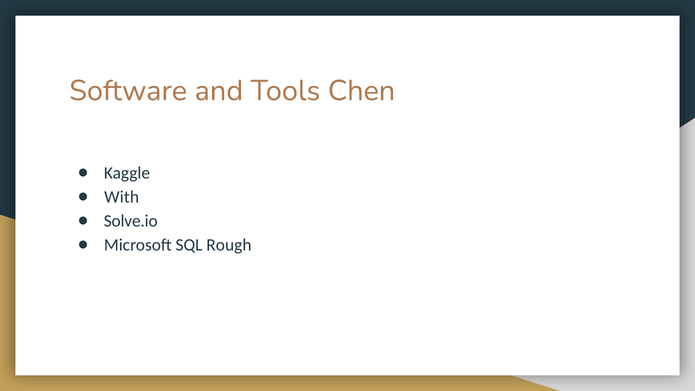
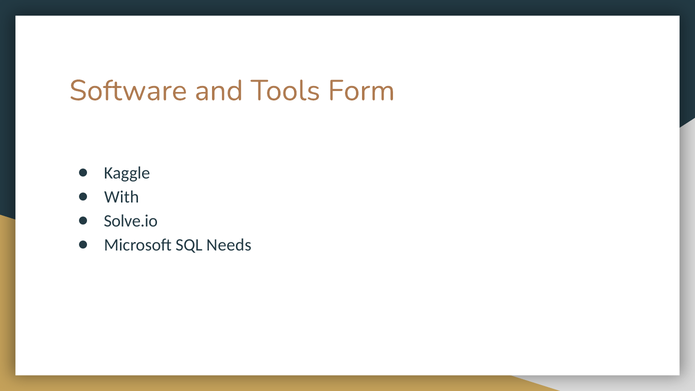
Chen: Chen -> Form
Rough: Rough -> Needs
